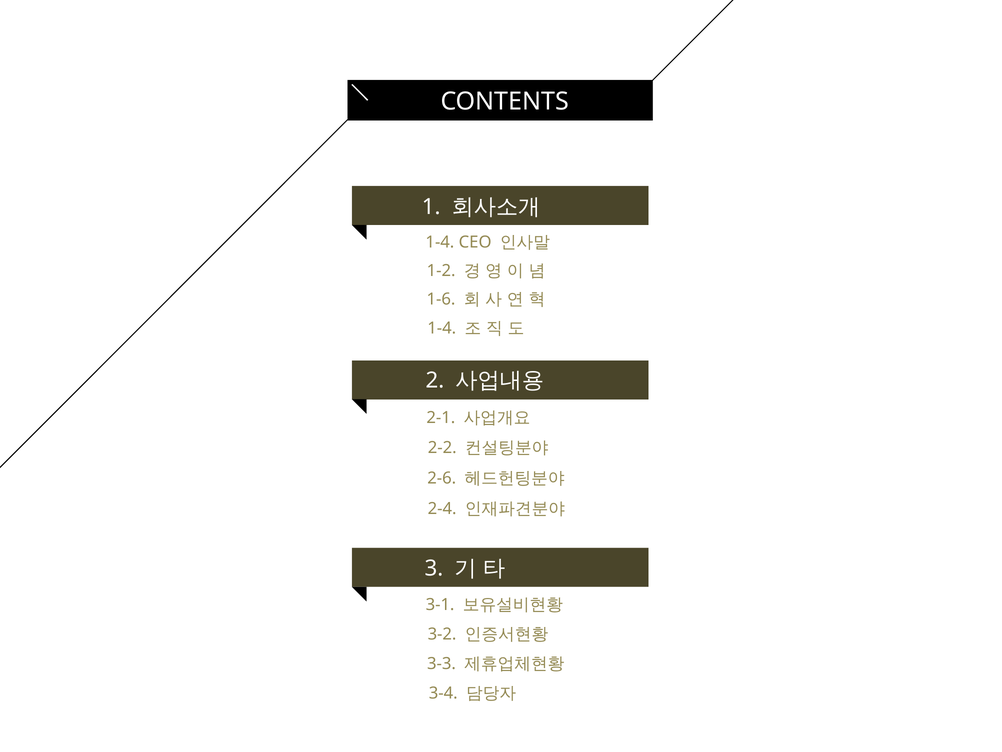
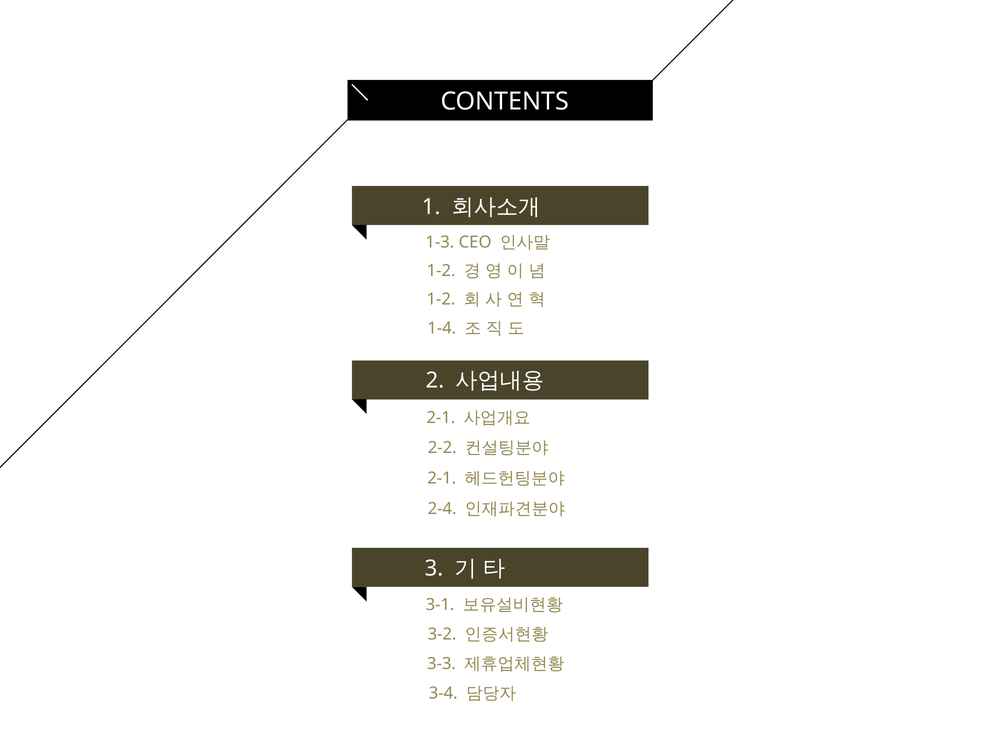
1-4 at (440, 242): 1-4 -> 1-3
1-6 at (441, 299): 1-6 -> 1-2
2-6 at (442, 478): 2-6 -> 2-1
